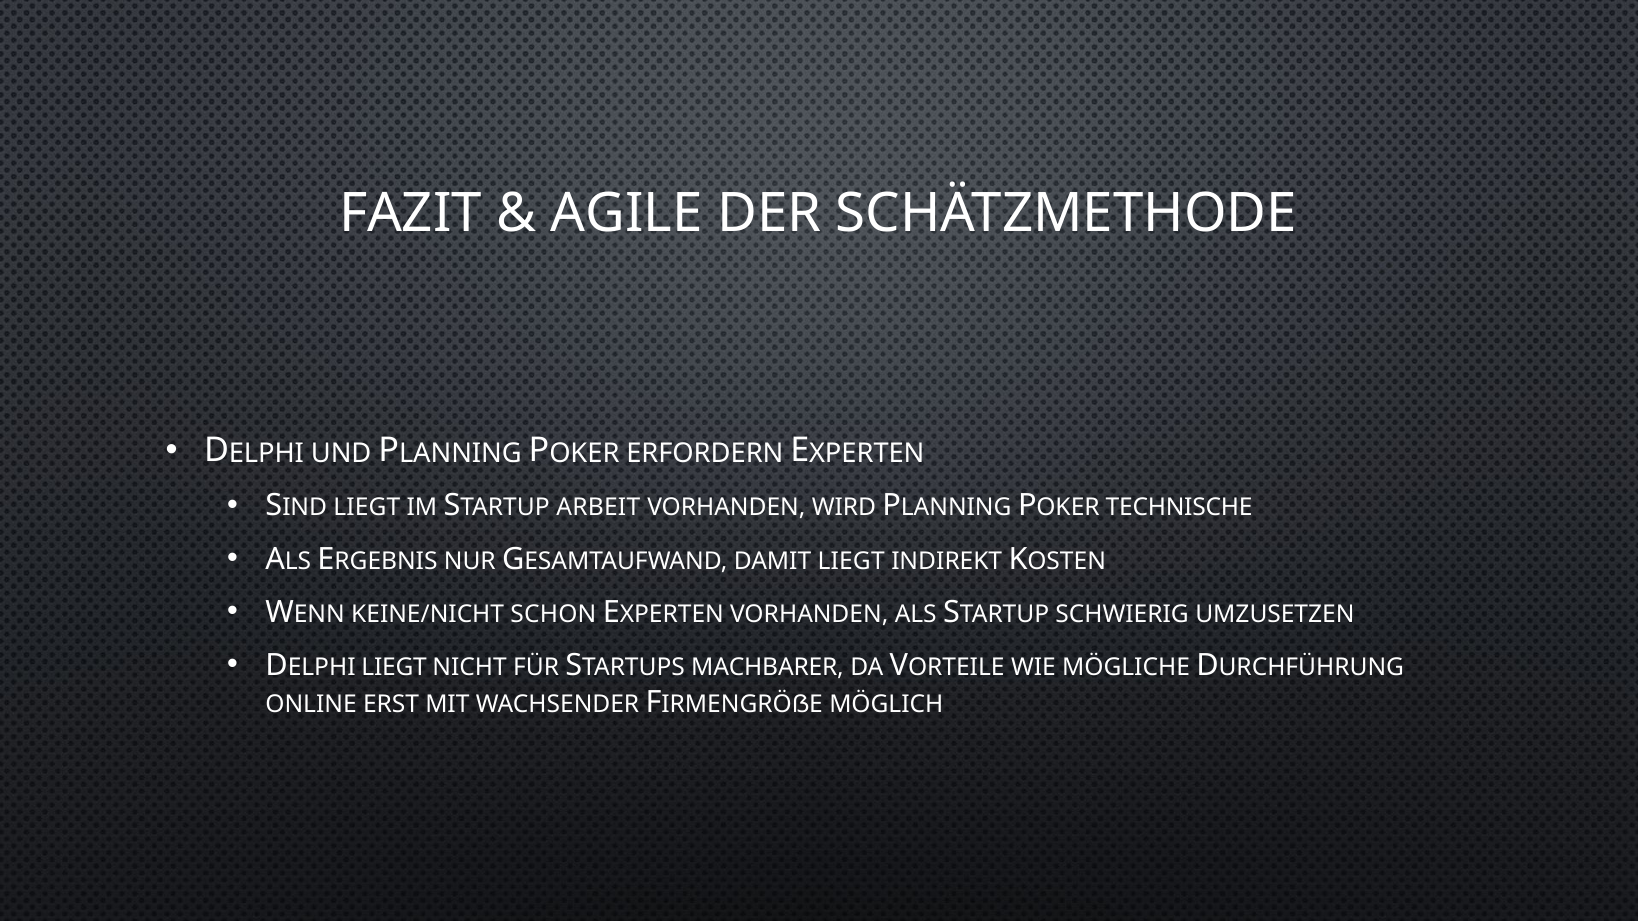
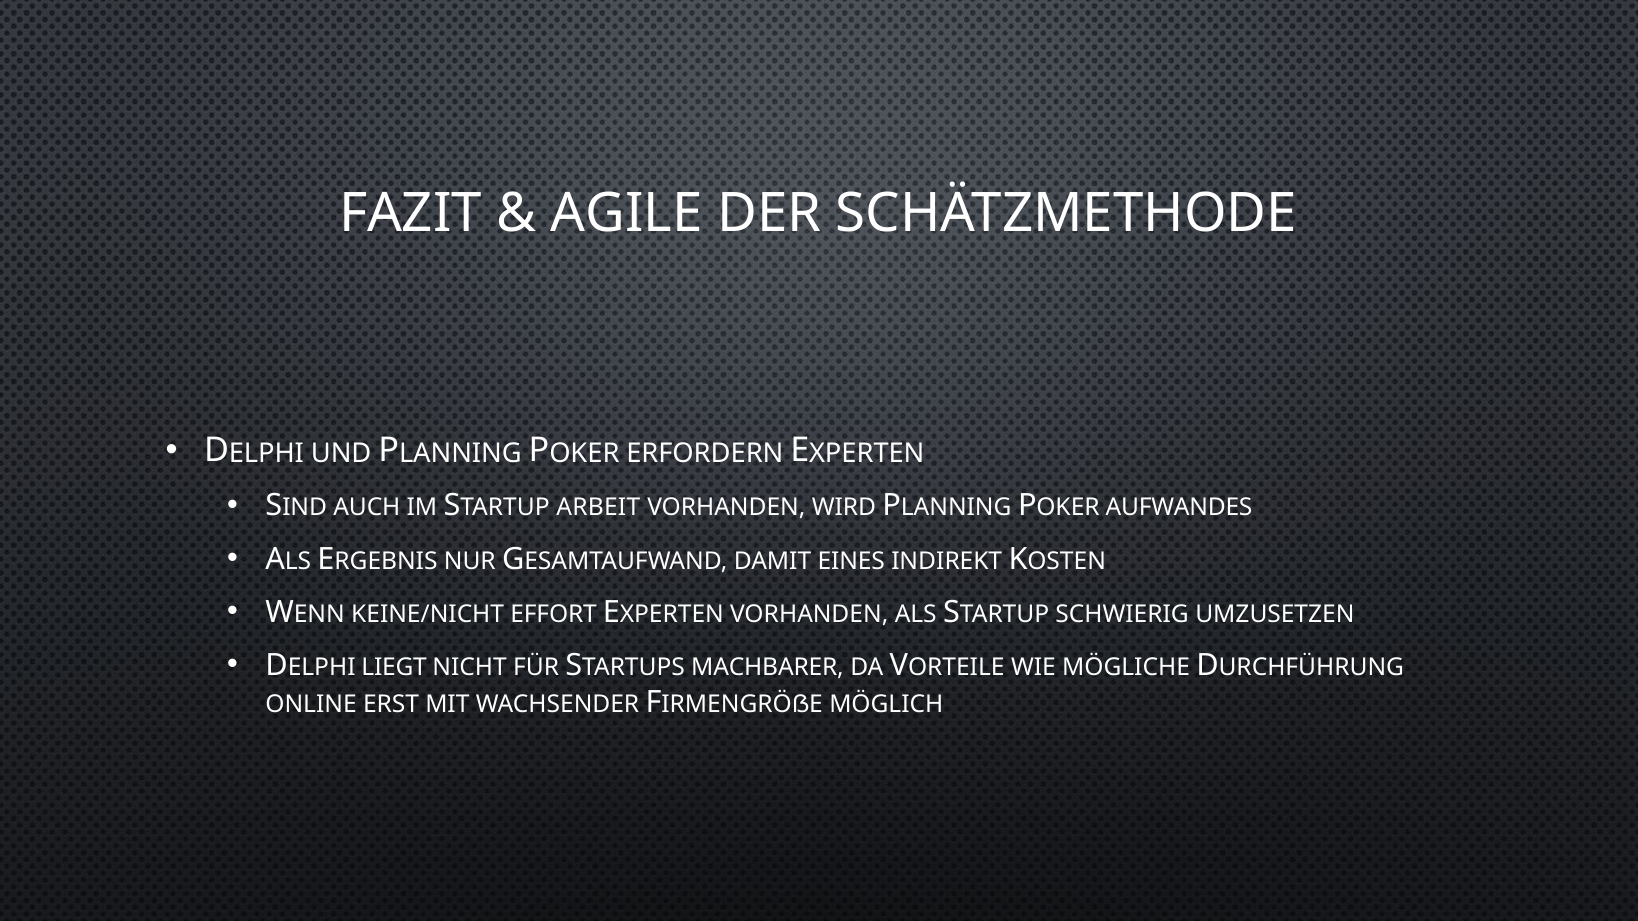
LIEGT at (367, 508): LIEGT -> AUCH
TECHNISCHE: TECHNISCHE -> AUFWANDES
DAMIT LIEGT: LIEGT -> EINES
SCHON: SCHON -> EFFORT
